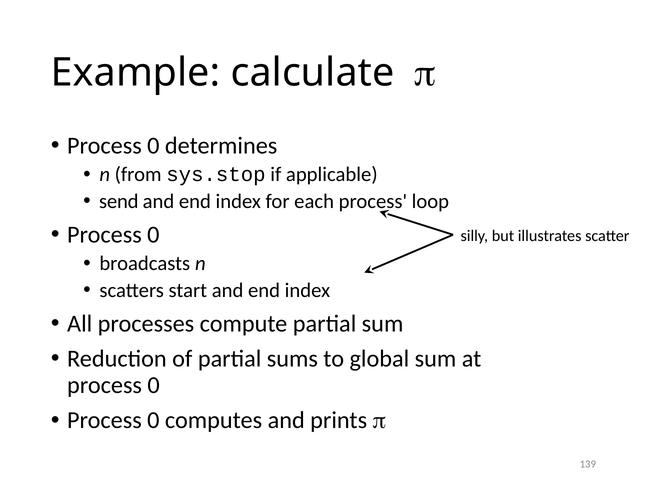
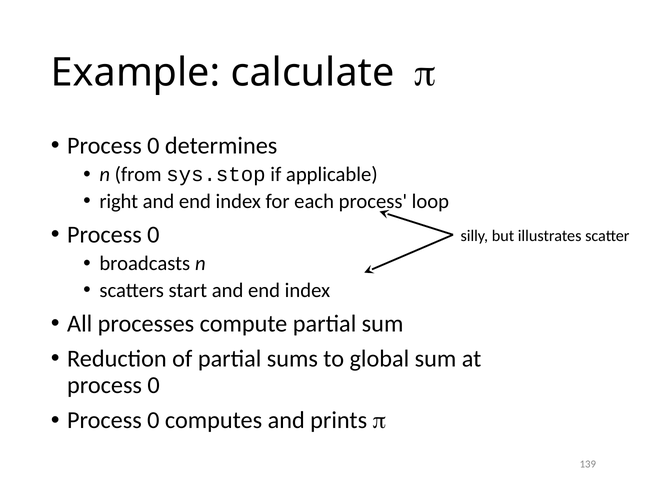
send: send -> right
